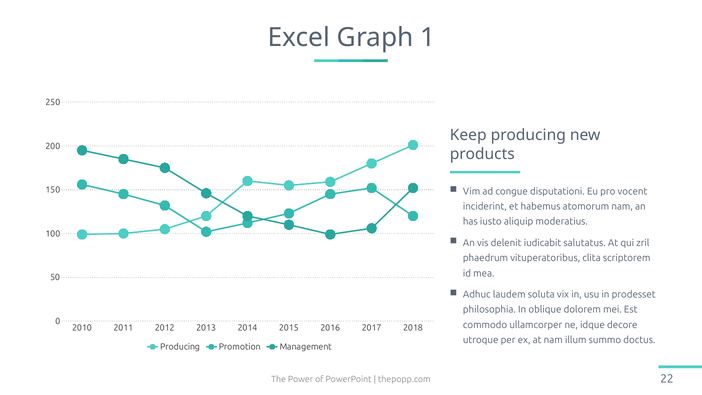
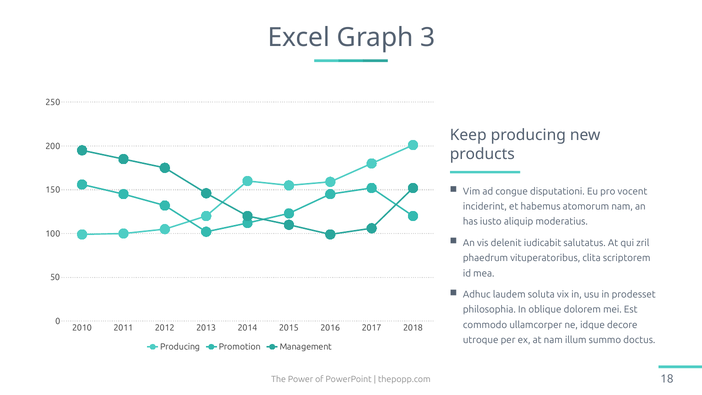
1: 1 -> 3
22: 22 -> 18
